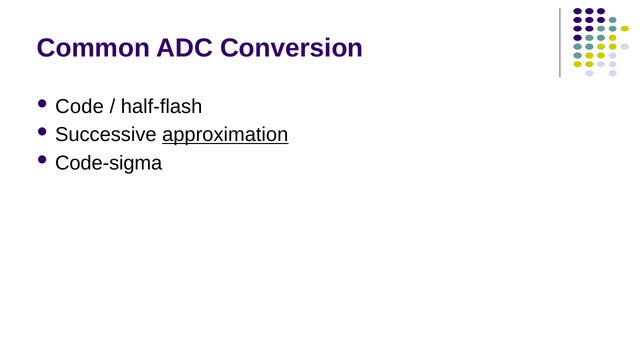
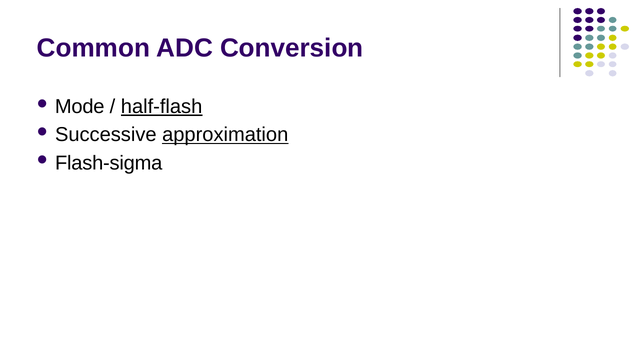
Code: Code -> Mode
half-flash underline: none -> present
Code-sigma: Code-sigma -> Flash-sigma
